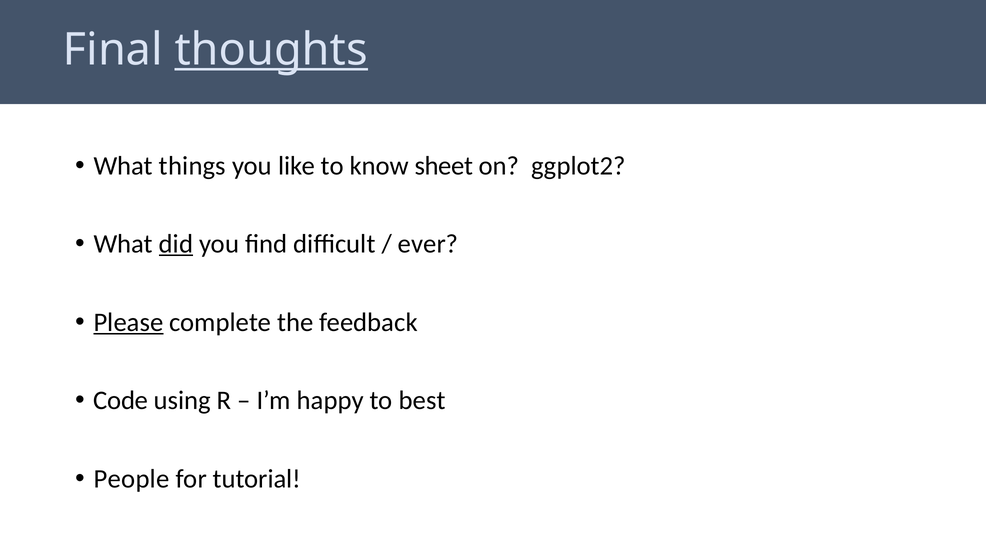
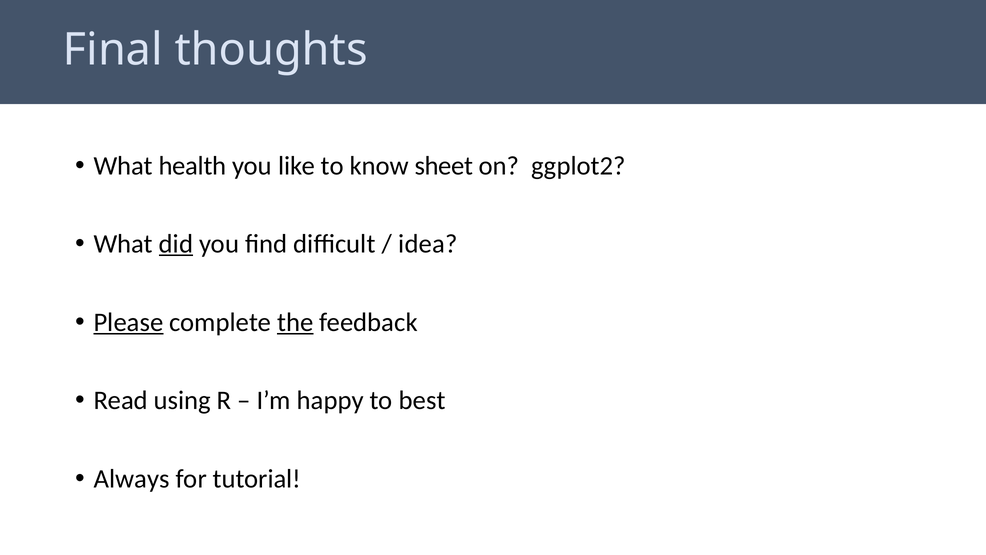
thoughts underline: present -> none
things: things -> health
ever: ever -> idea
the underline: none -> present
Code: Code -> Read
People: People -> Always
